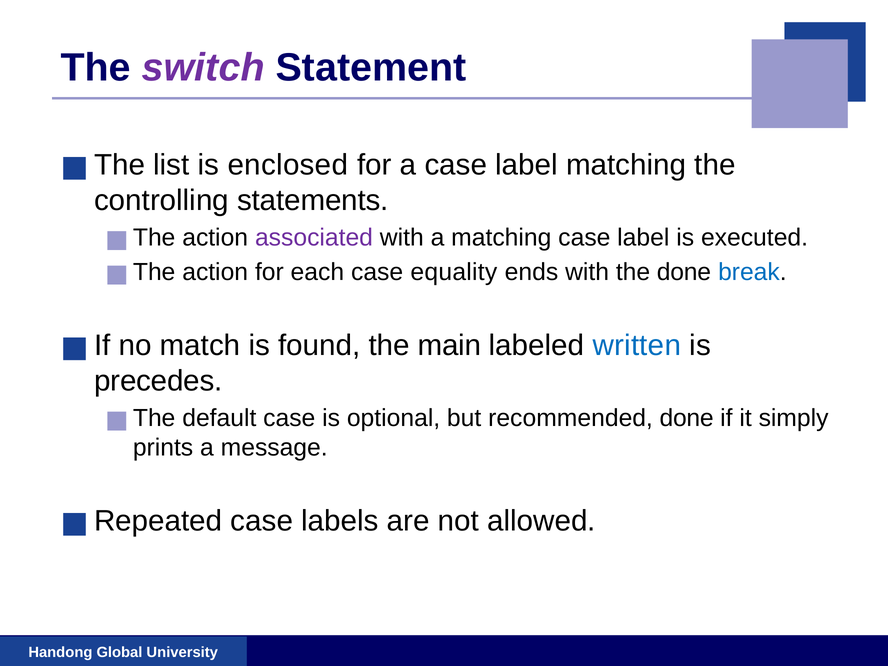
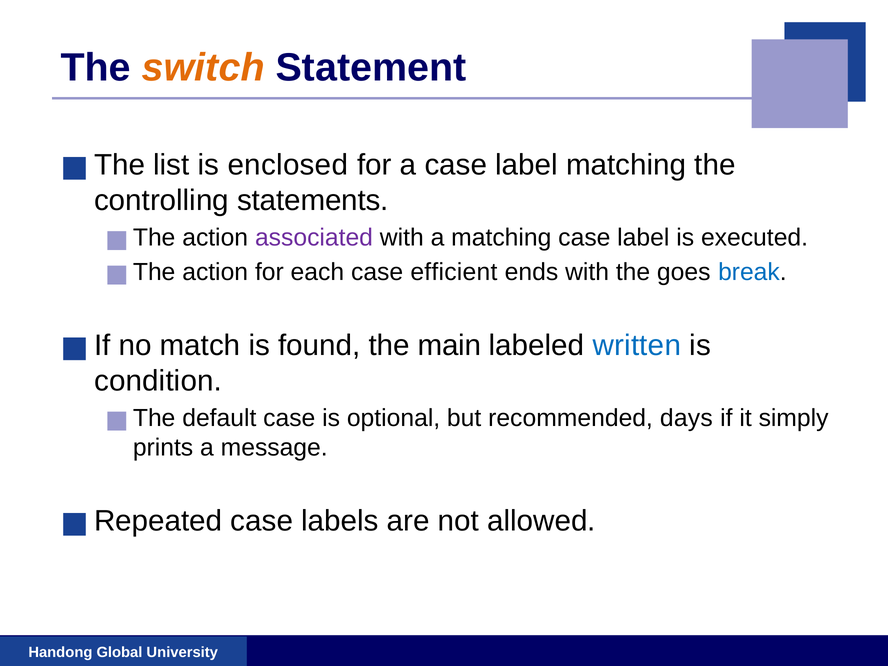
switch colour: purple -> orange
equality: equality -> efficient
the done: done -> goes
precedes: precedes -> condition
recommended done: done -> days
